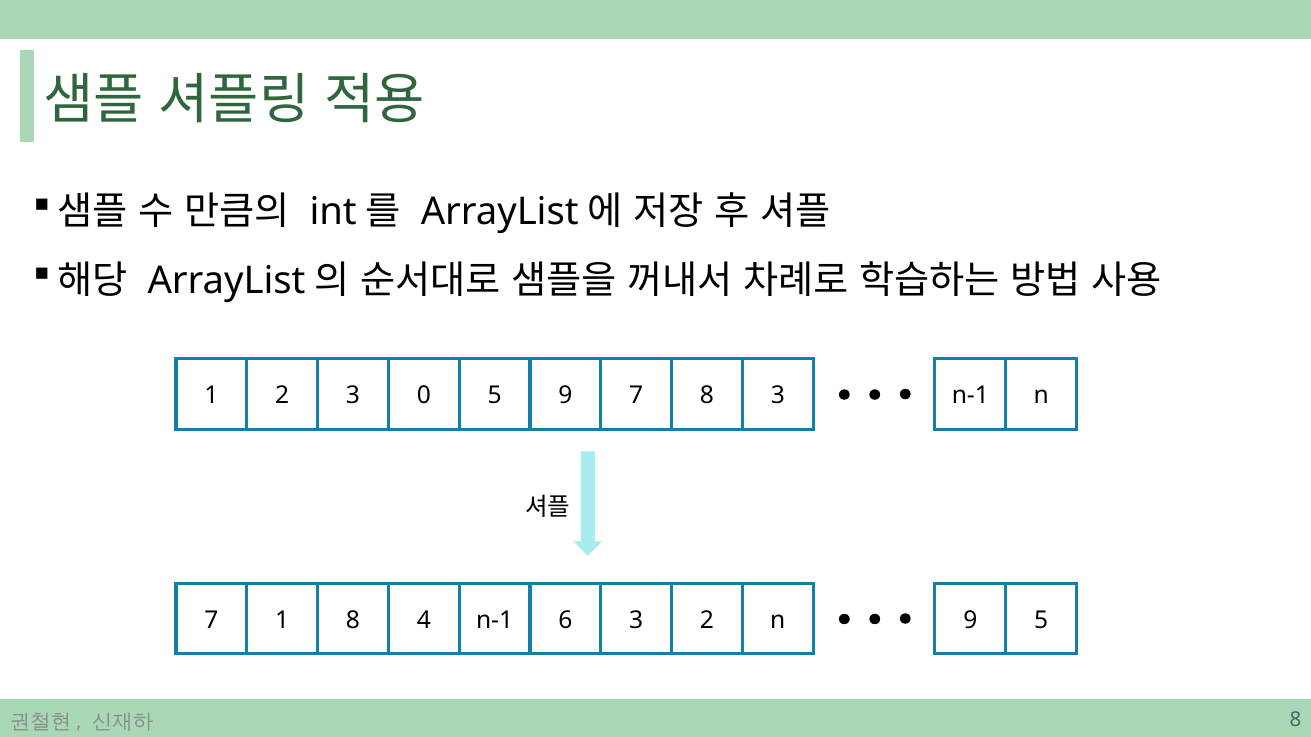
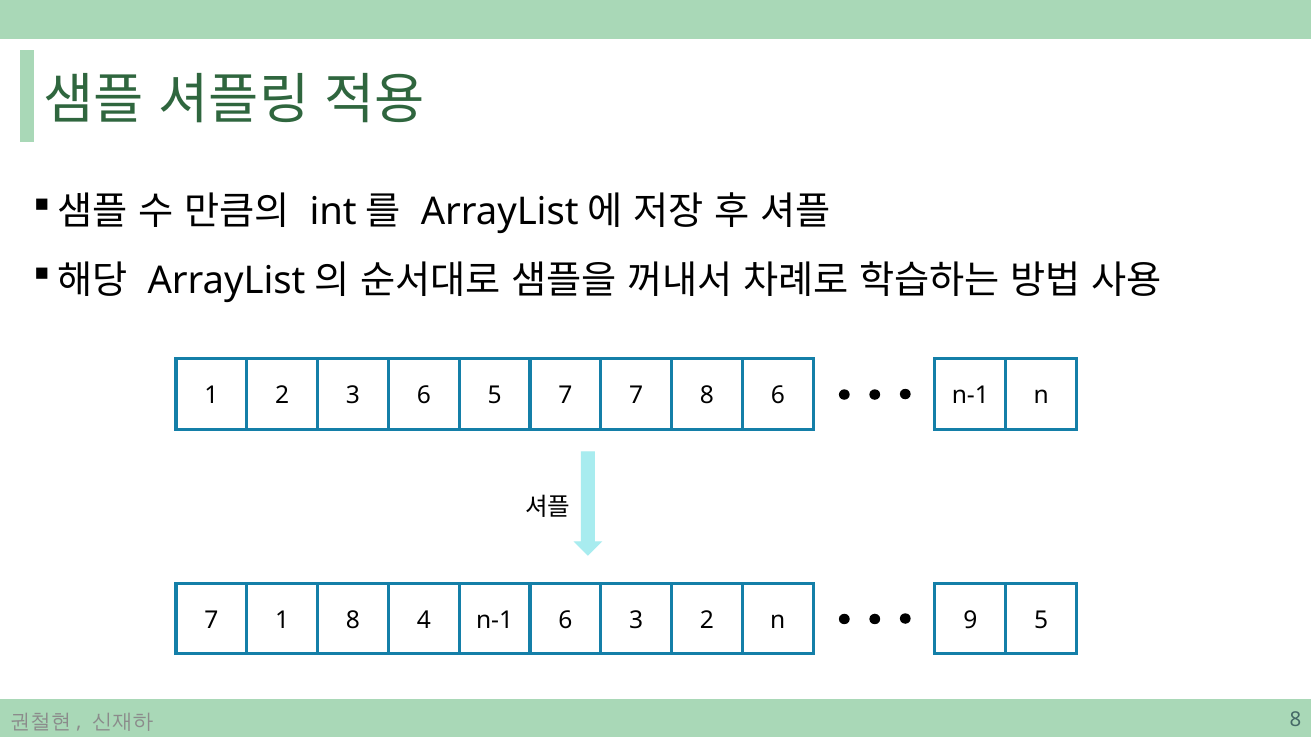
3 0: 0 -> 6
5 9: 9 -> 7
8 3: 3 -> 6
